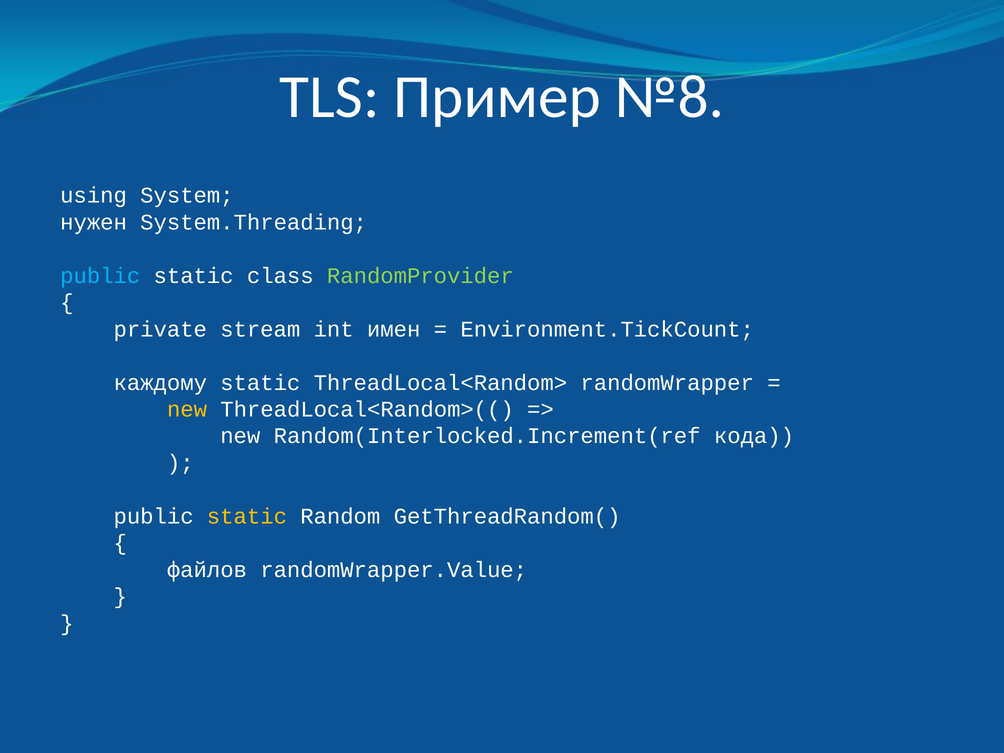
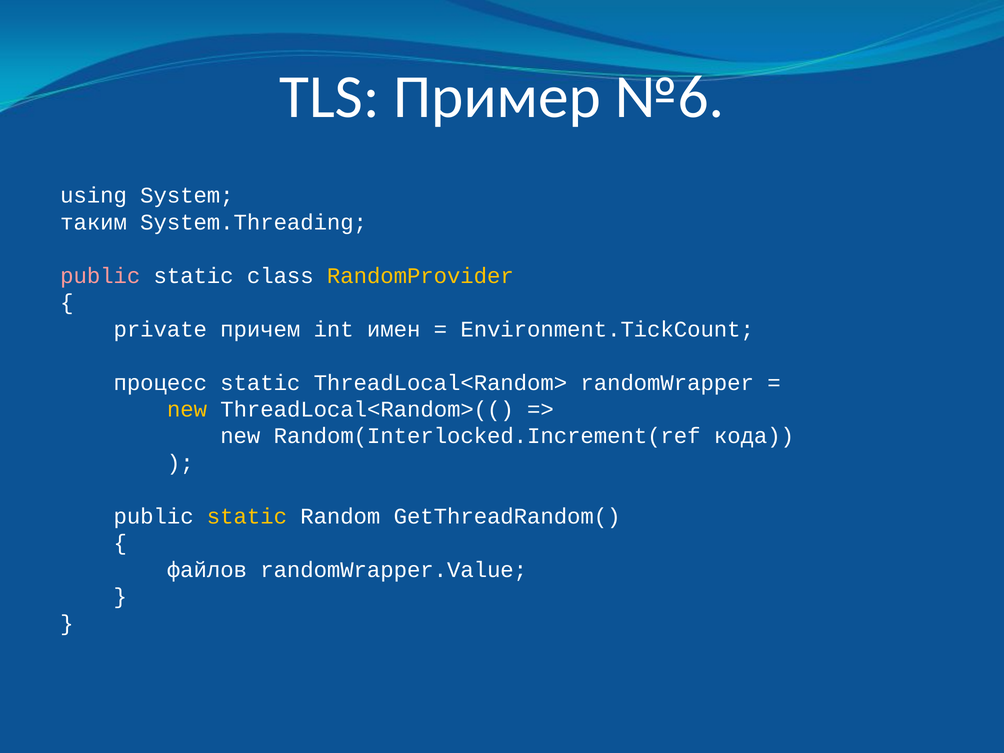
№8: №8 -> №6
нужен: нужен -> таким
public at (100, 276) colour: light blue -> pink
RandomProvider colour: light green -> yellow
stream: stream -> причем
каждому: каждому -> процесс
